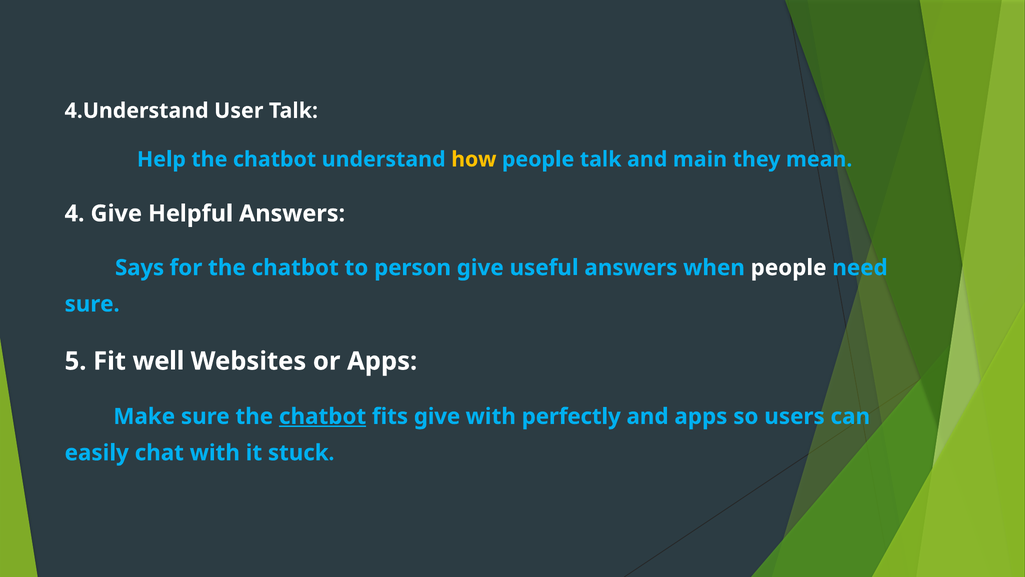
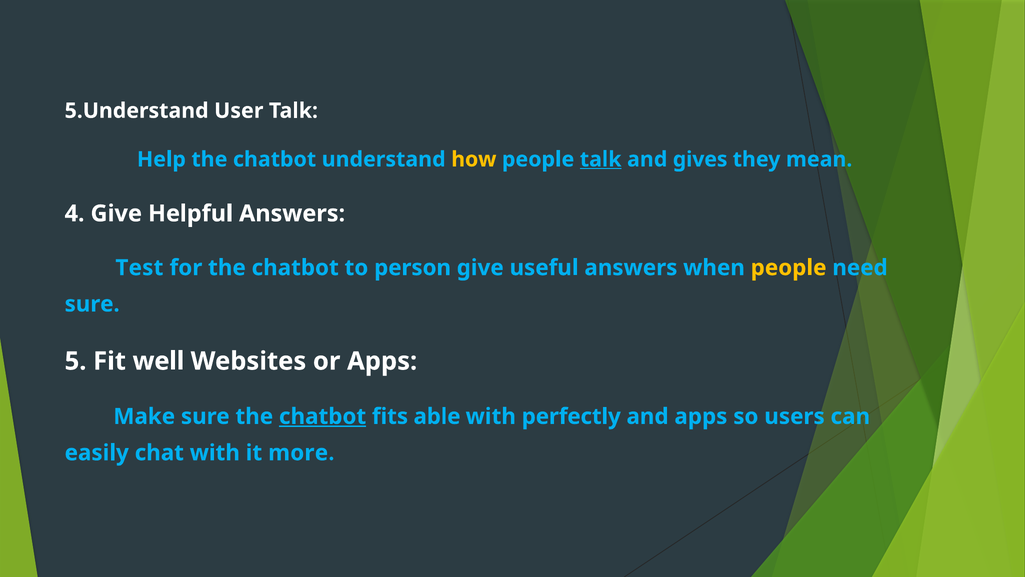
4.Understand: 4.Understand -> 5.Understand
talk at (601, 159) underline: none -> present
main: main -> gives
Says: Says -> Test
people at (789, 268) colour: white -> yellow
fits give: give -> able
stuck: stuck -> more
